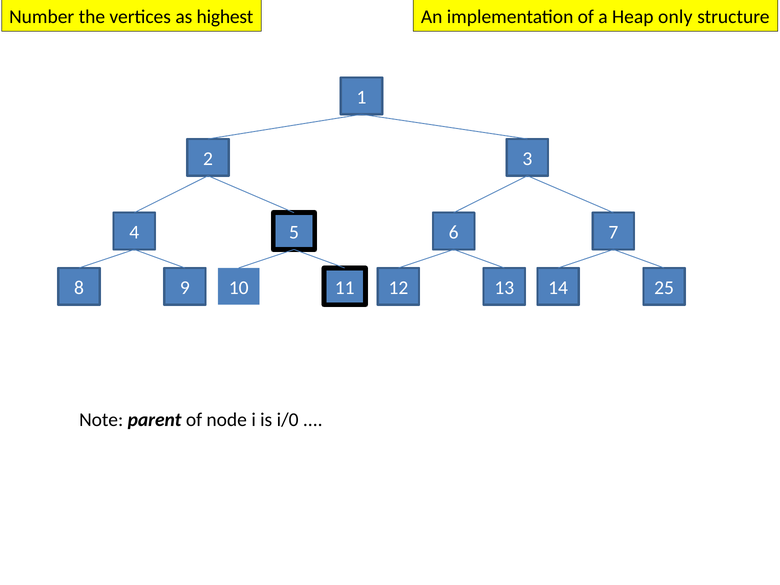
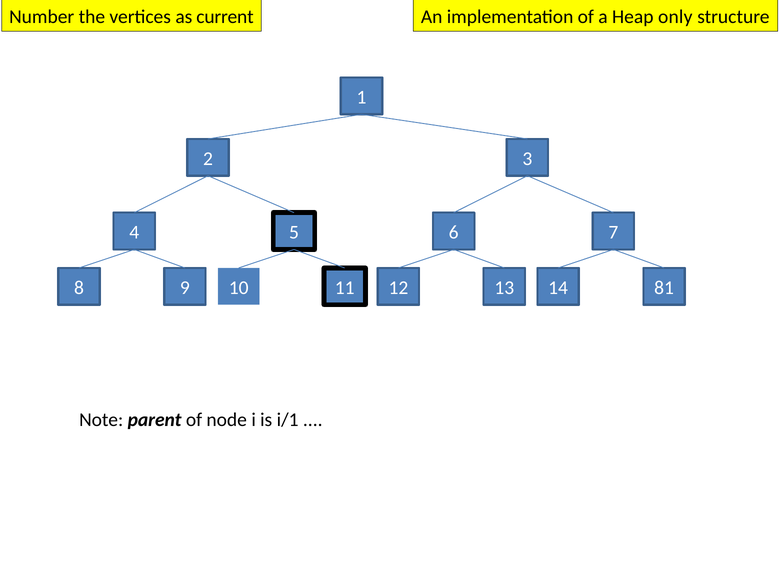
highest: highest -> current
25: 25 -> 81
i/0: i/0 -> i/1
